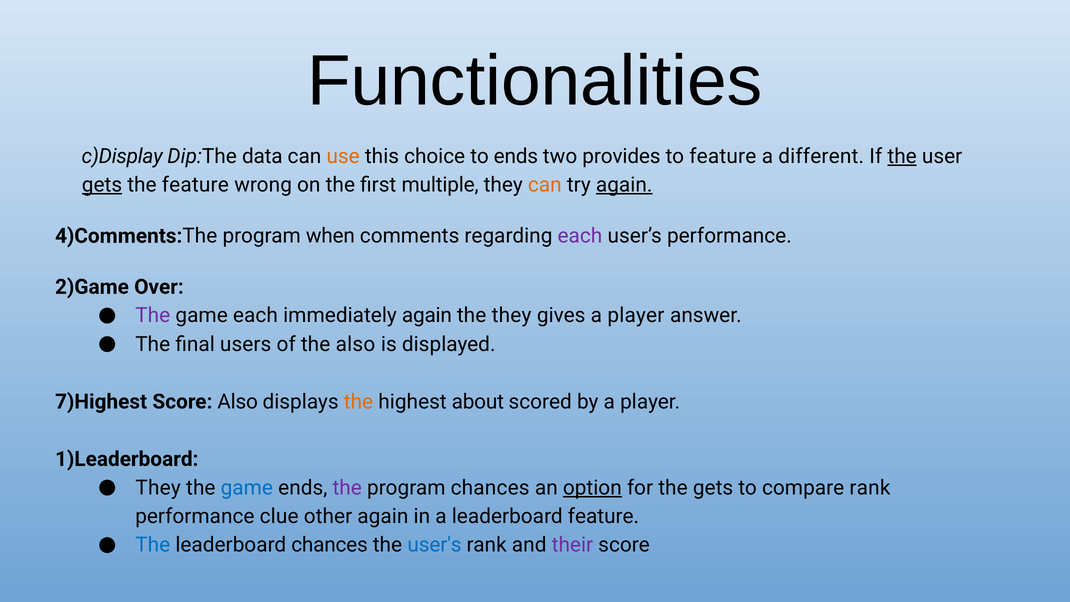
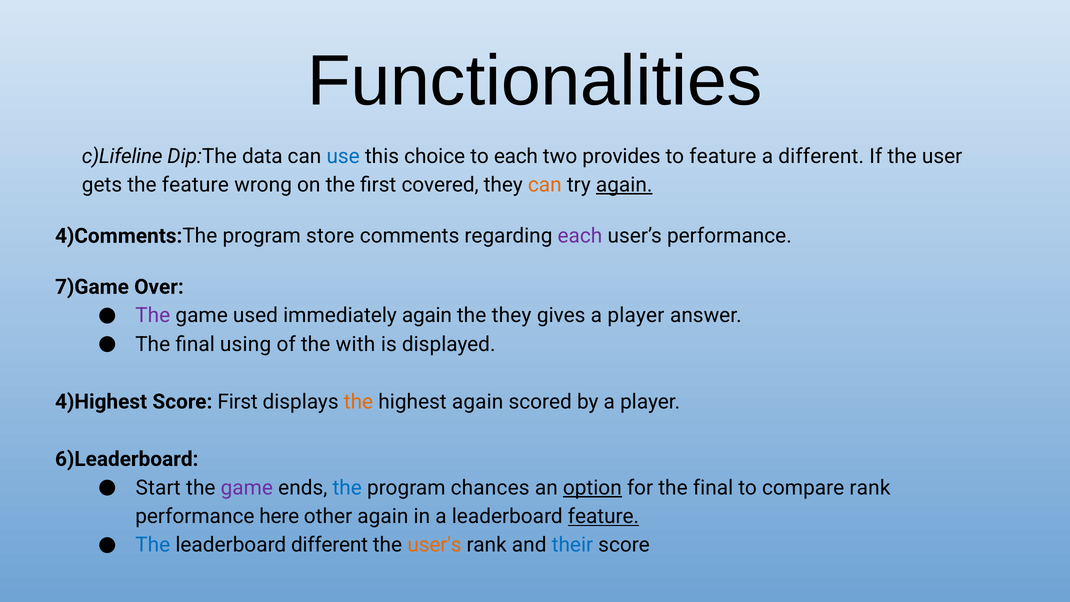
c)Display: c)Display -> c)Lifeline
use colour: orange -> blue
to ends: ends -> each
the at (902, 156) underline: present -> none
gets at (102, 185) underline: present -> none
multiple: multiple -> covered
when: when -> store
2)Game: 2)Game -> 7)Game
game each: each -> used
users: users -> using
the also: also -> with
7)Highest: 7)Highest -> 4)Highest
Score Also: Also -> First
highest about: about -> again
1)Leaderboard: 1)Leaderboard -> 6)Leaderboard
They at (158, 488): They -> Start
game at (247, 488) colour: blue -> purple
the at (347, 488) colour: purple -> blue
for the gets: gets -> final
clue: clue -> here
feature at (603, 516) underline: none -> present
leaderboard chances: chances -> different
user's colour: blue -> orange
their colour: purple -> blue
